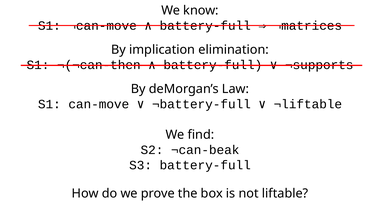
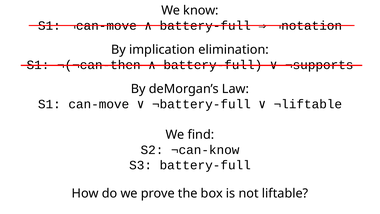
¬matrices: ¬matrices -> ¬notation
¬can-beak: ¬can-beak -> ¬can-know
